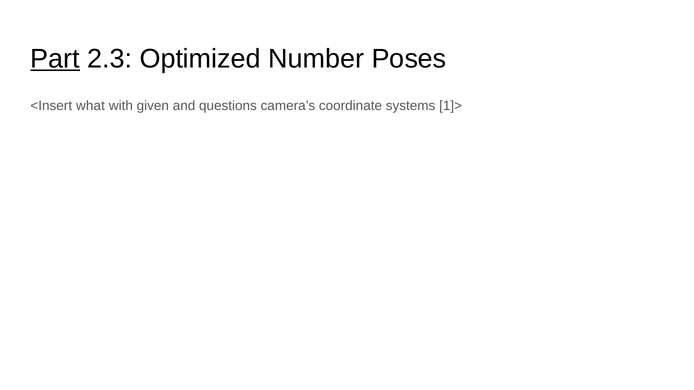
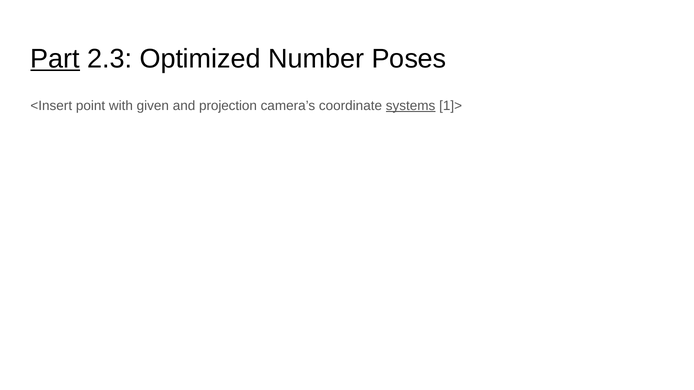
what: what -> point
questions: questions -> projection
systems underline: none -> present
